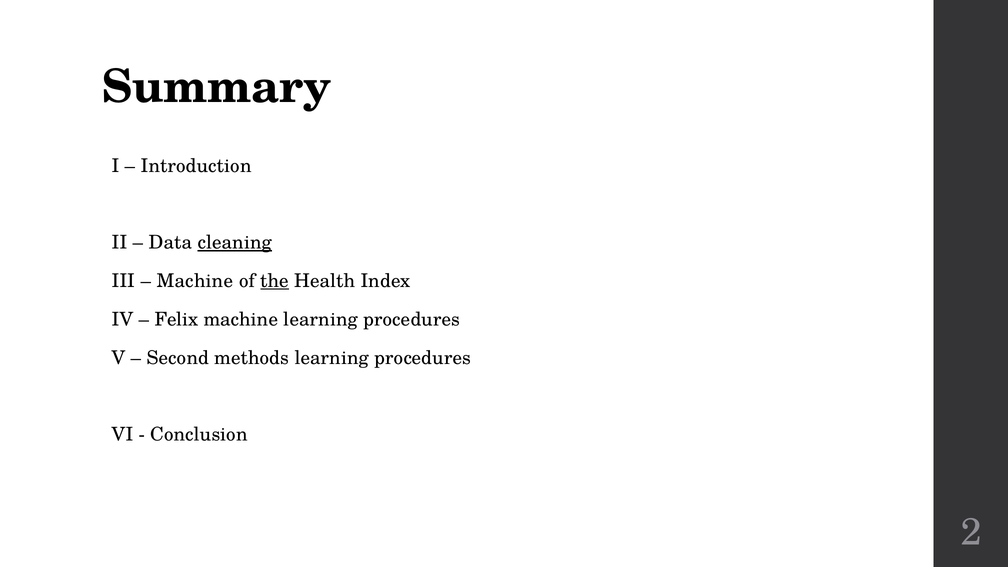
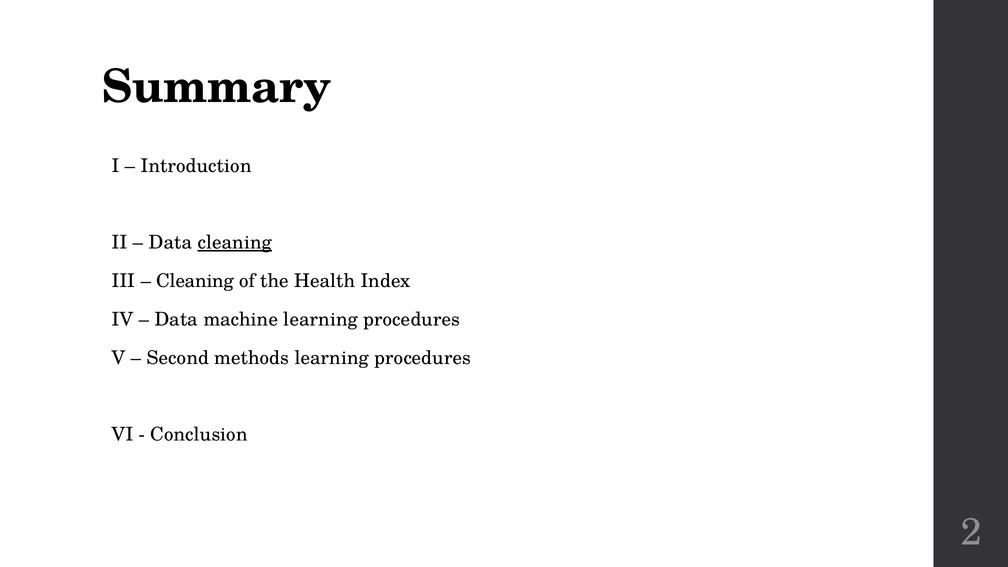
Machine at (195, 281): Machine -> Cleaning
the underline: present -> none
Felix at (176, 319): Felix -> Data
